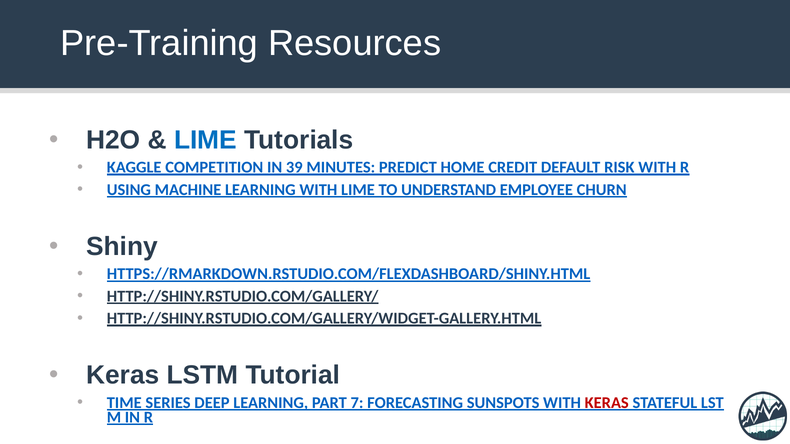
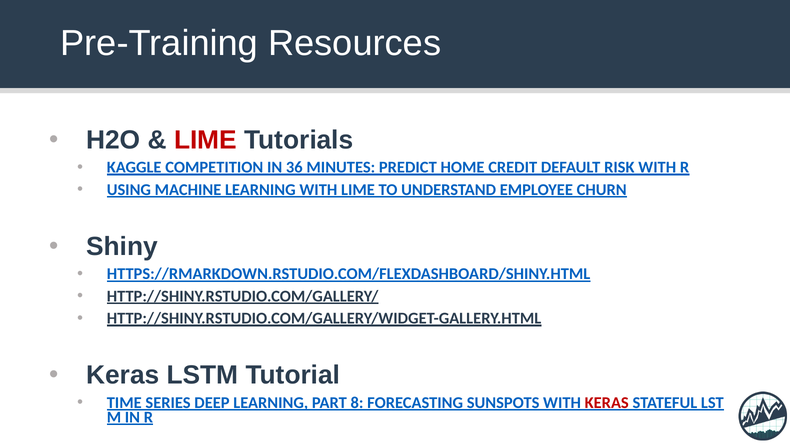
LIME at (205, 140) colour: blue -> red
39: 39 -> 36
7: 7 -> 8
